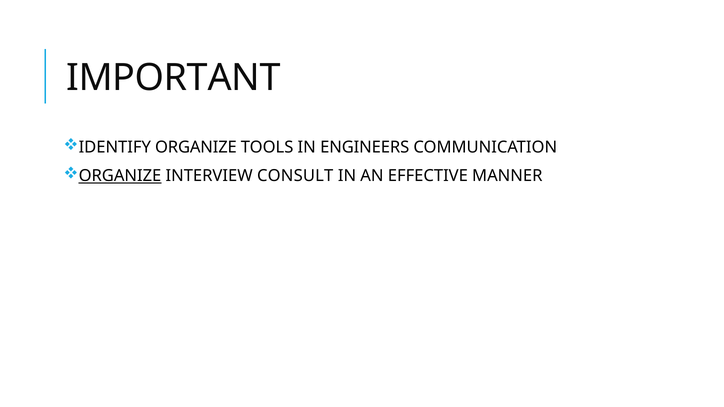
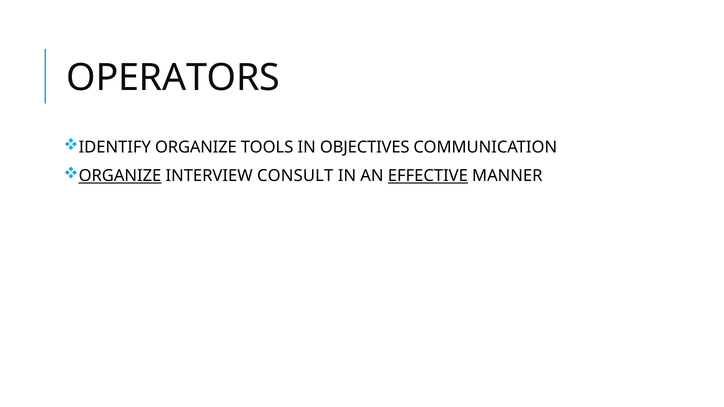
IMPORTANT: IMPORTANT -> OPERATORS
ENGINEERS: ENGINEERS -> OBJECTIVES
EFFECTIVE underline: none -> present
